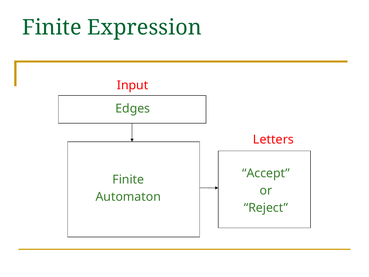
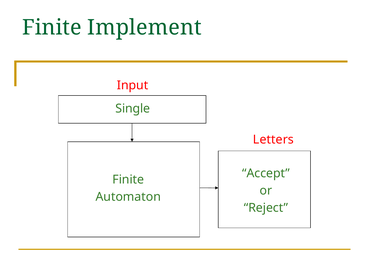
Expression: Expression -> Implement
Edges: Edges -> Single
